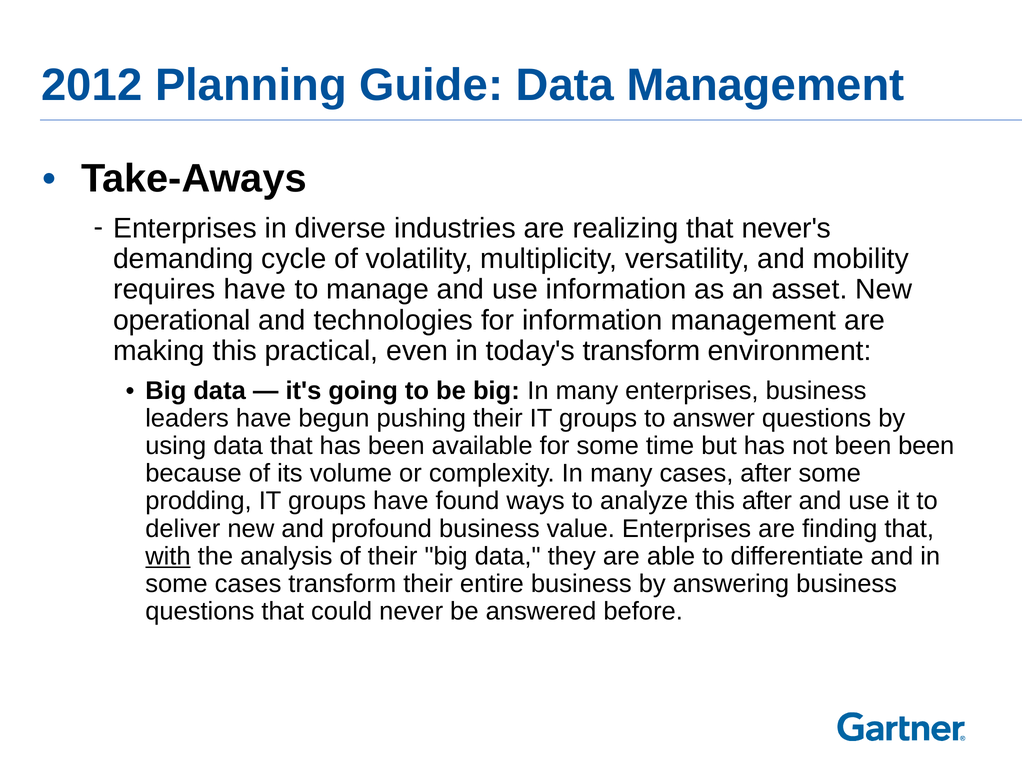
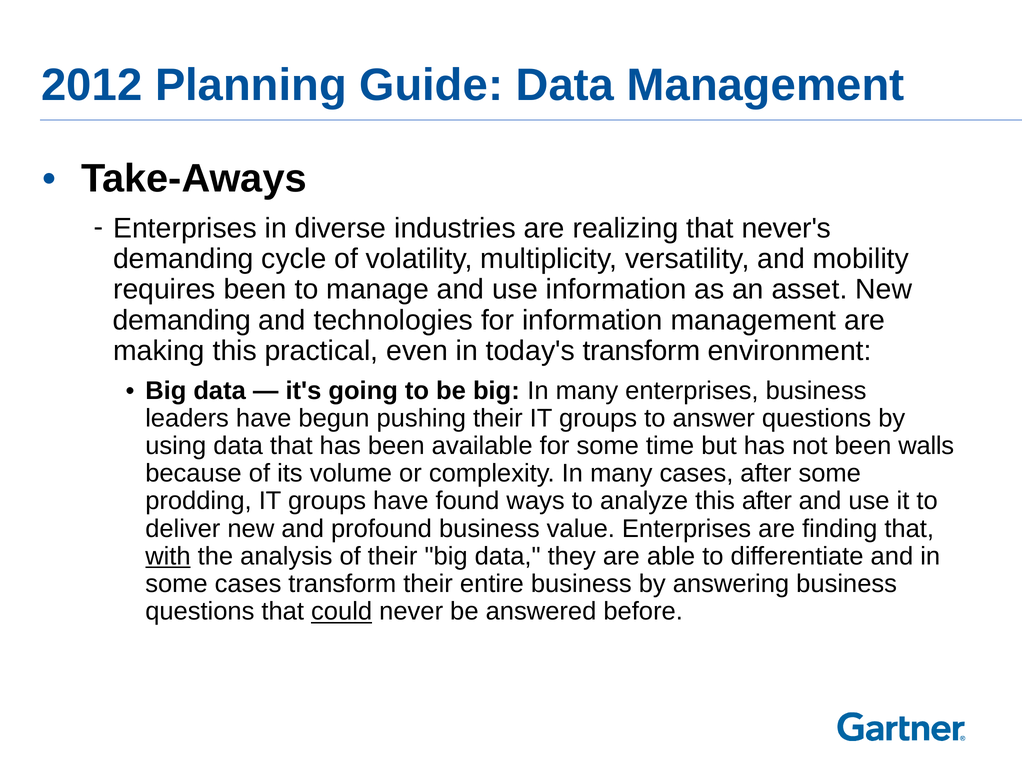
requires have: have -> been
operational at (182, 320): operational -> demanding
been been: been -> walls
could underline: none -> present
